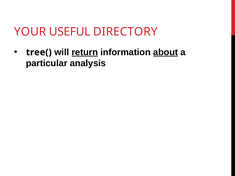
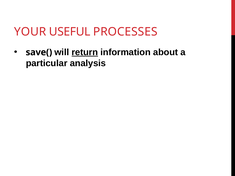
DIRECTORY: DIRECTORY -> PROCESSES
tree(: tree( -> save(
about underline: present -> none
